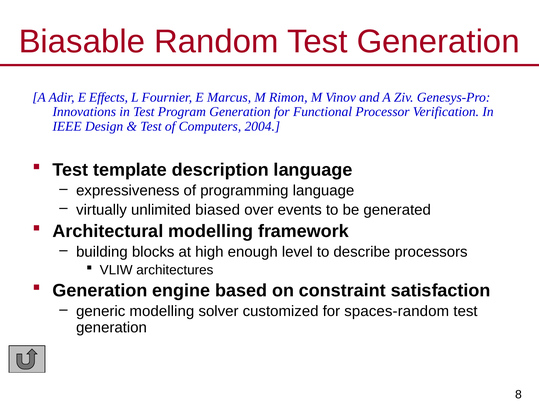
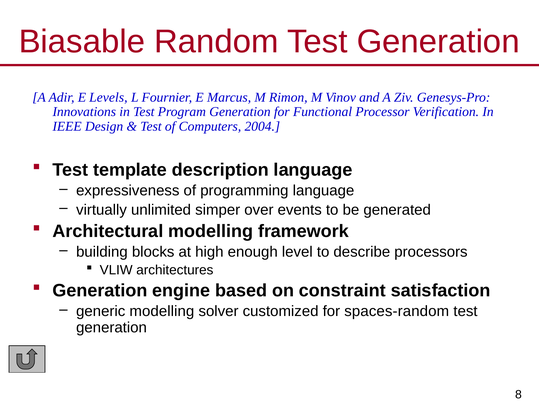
Effects: Effects -> Levels
biased: biased -> simper
